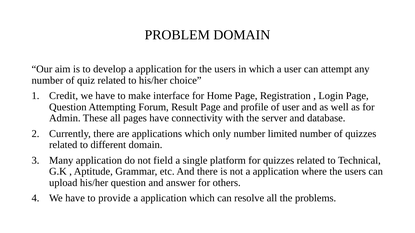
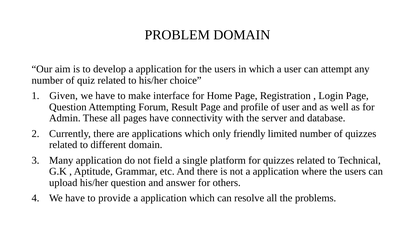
Credit: Credit -> Given
only number: number -> friendly
